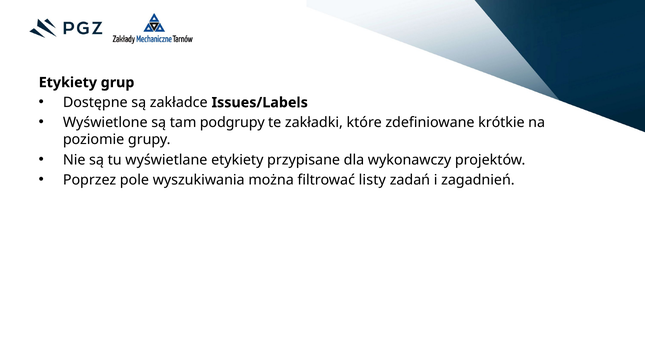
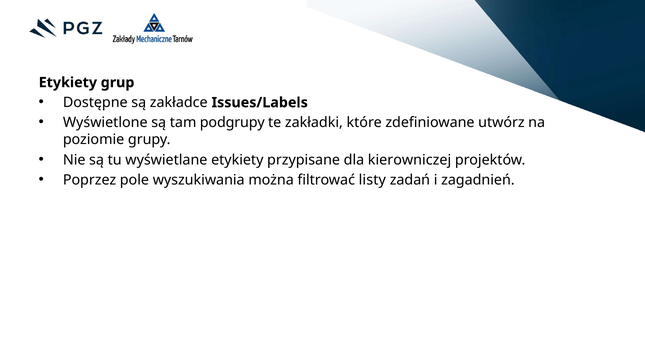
krótkie: krótkie -> utwórz
wykonawczy: wykonawczy -> kierowniczej
